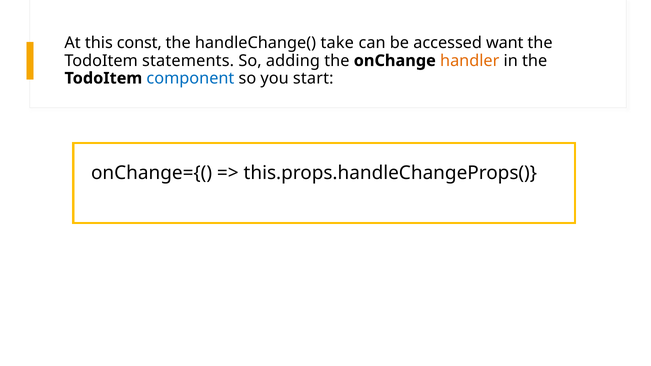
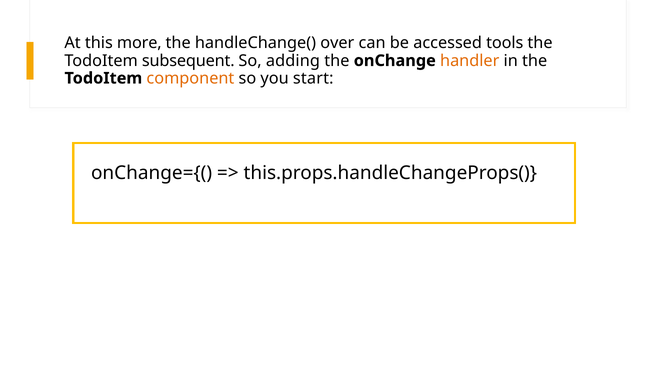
const: const -> more
take: take -> over
want: want -> tools
statements: statements -> subsequent
component colour: blue -> orange
